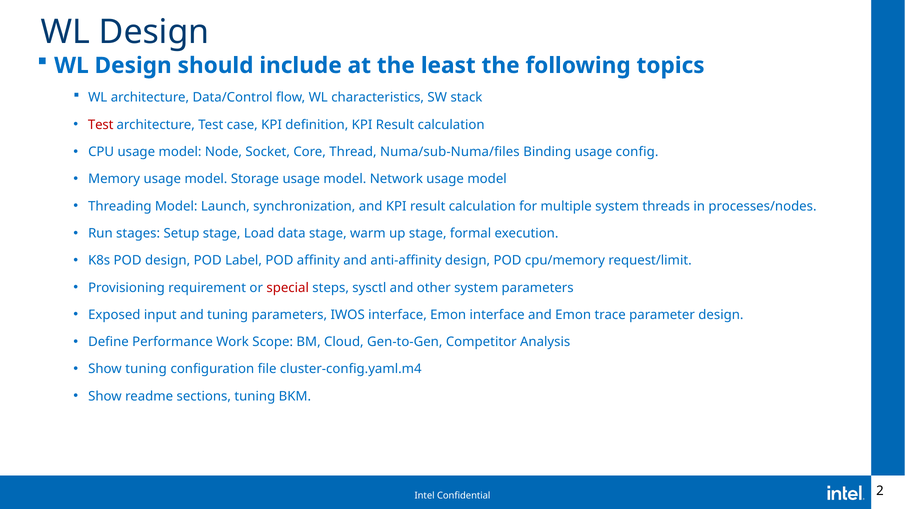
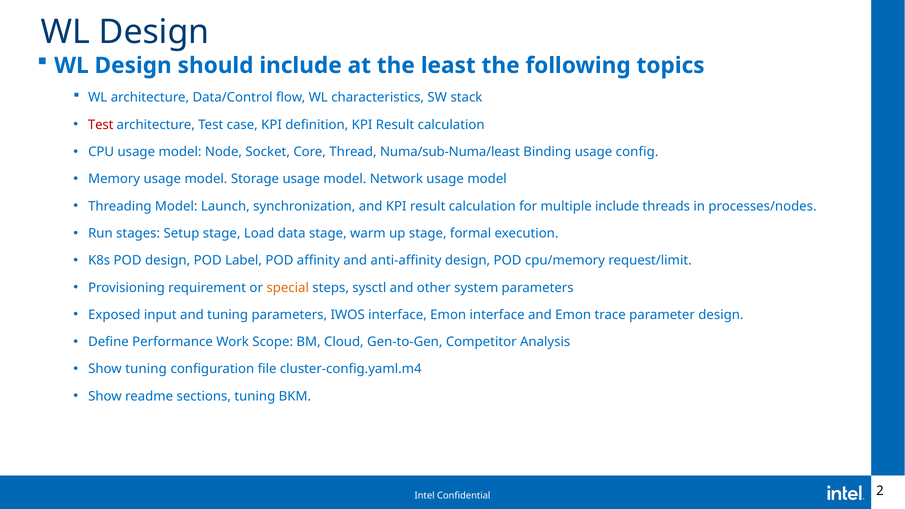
Numa/sub-Numa/files: Numa/sub-Numa/files -> Numa/sub-Numa/least
multiple system: system -> include
special colour: red -> orange
